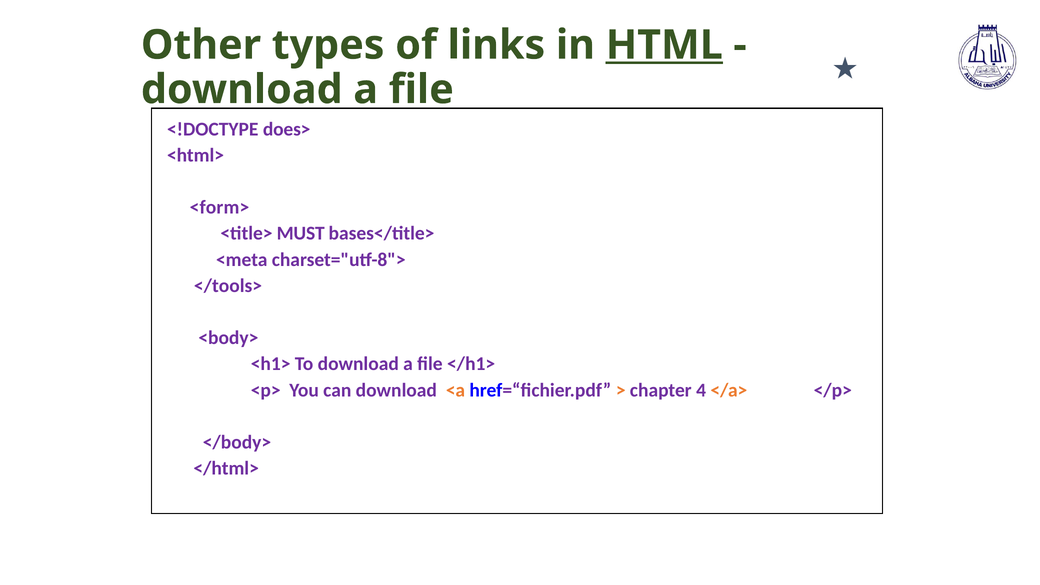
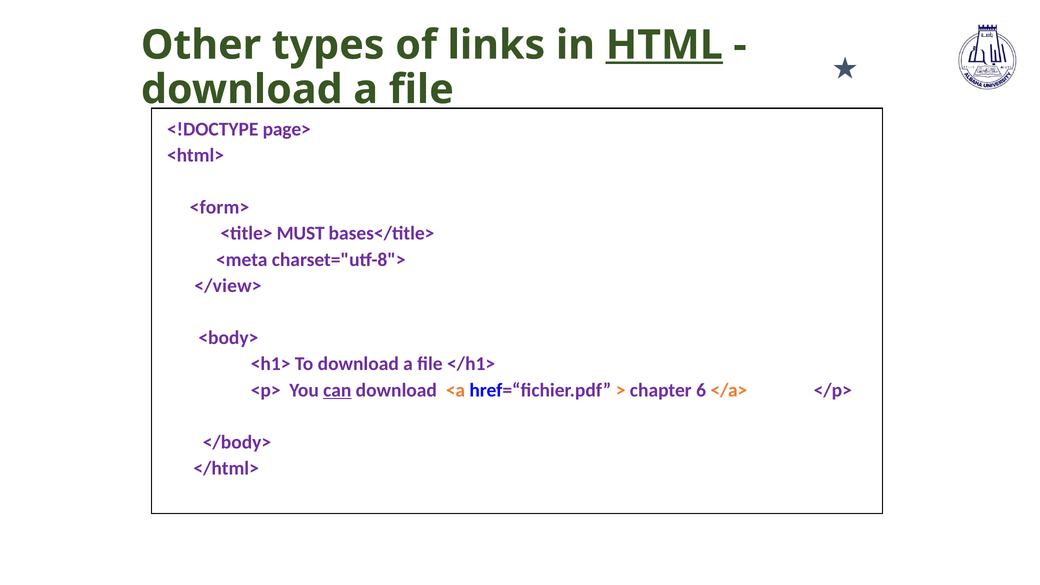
does>: does> -> page>
</tools>: </tools> -> </view>
can underline: none -> present
4: 4 -> 6
